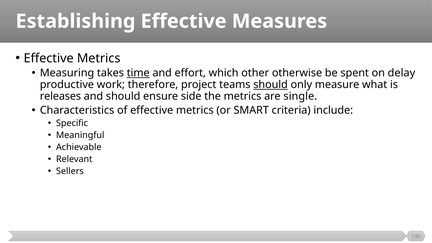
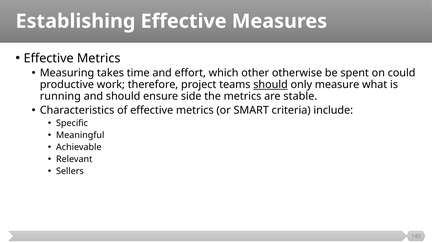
time underline: present -> none
delay: delay -> could
releases: releases -> running
single: single -> stable
